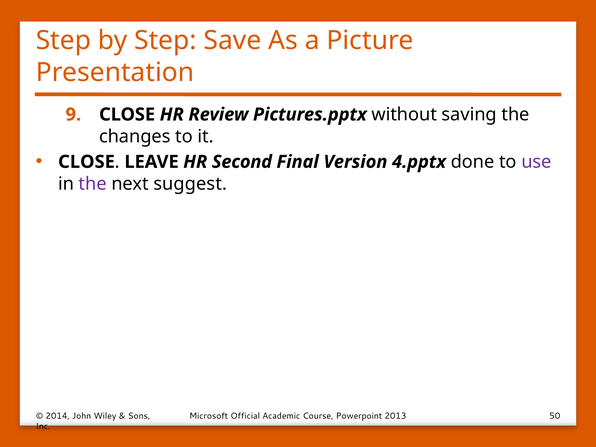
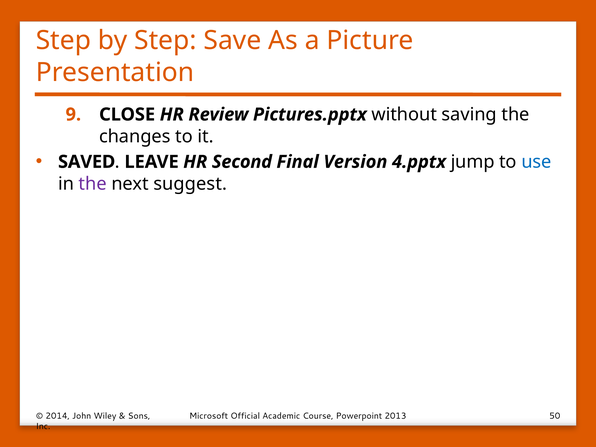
CLOSE at (87, 162): CLOSE -> SAVED
done: done -> jump
use colour: purple -> blue
